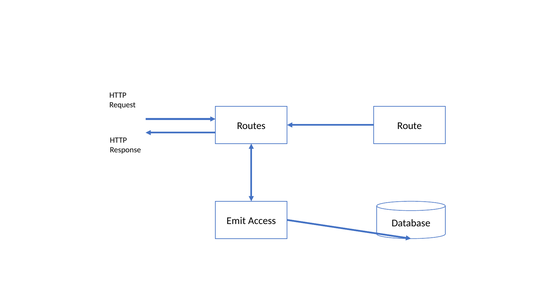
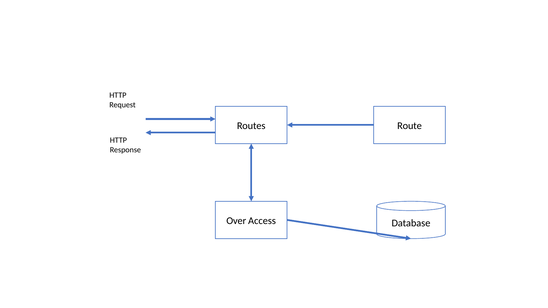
Emit: Emit -> Over
